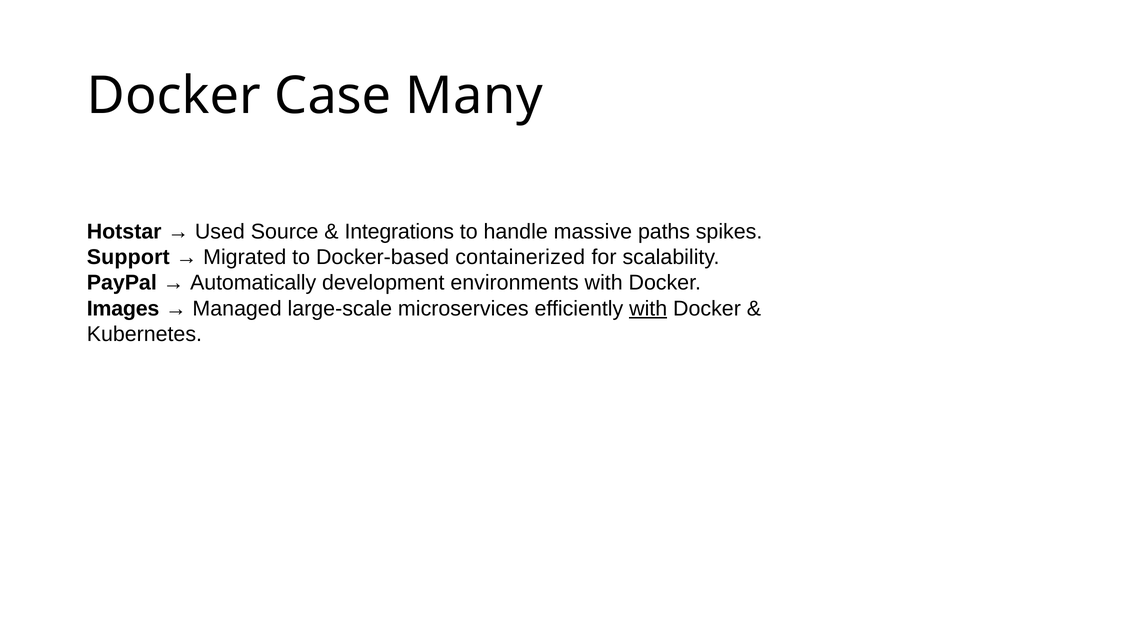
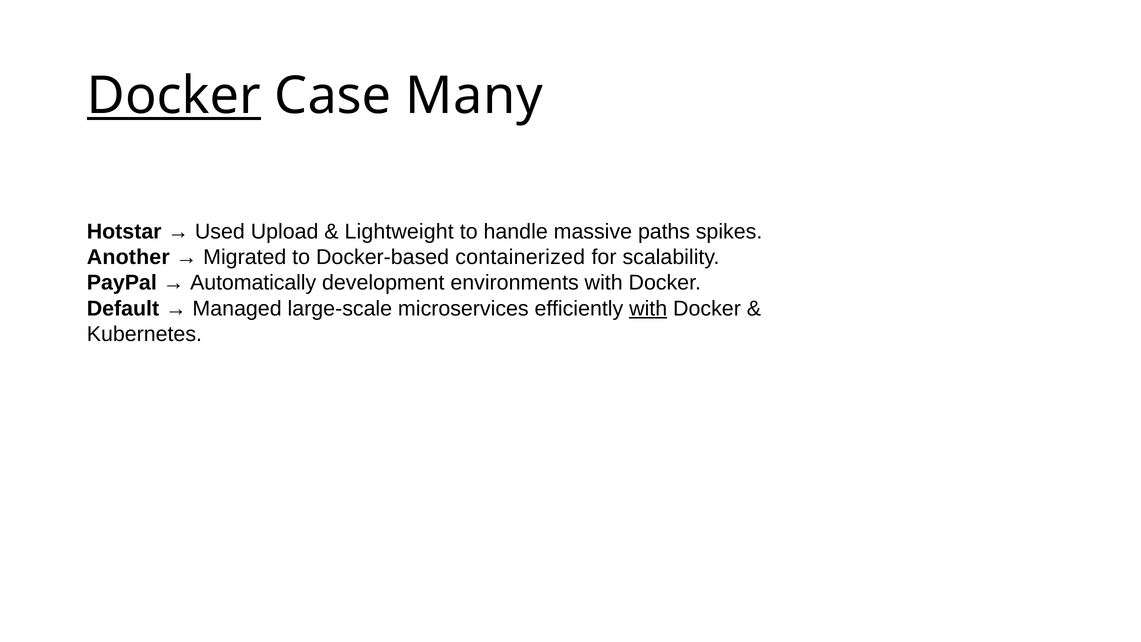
Docker at (174, 96) underline: none -> present
Source: Source -> Upload
Integrations: Integrations -> Lightweight
Support: Support -> Another
Images: Images -> Default
